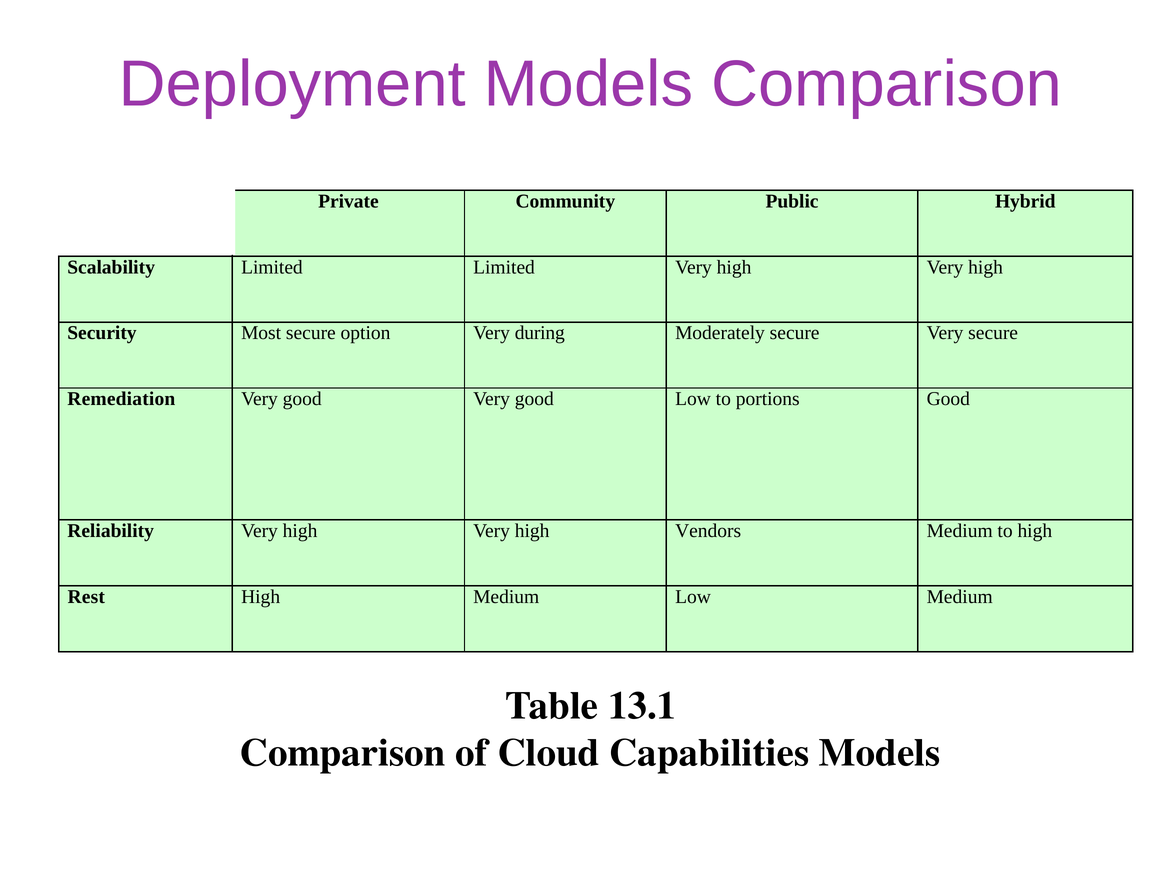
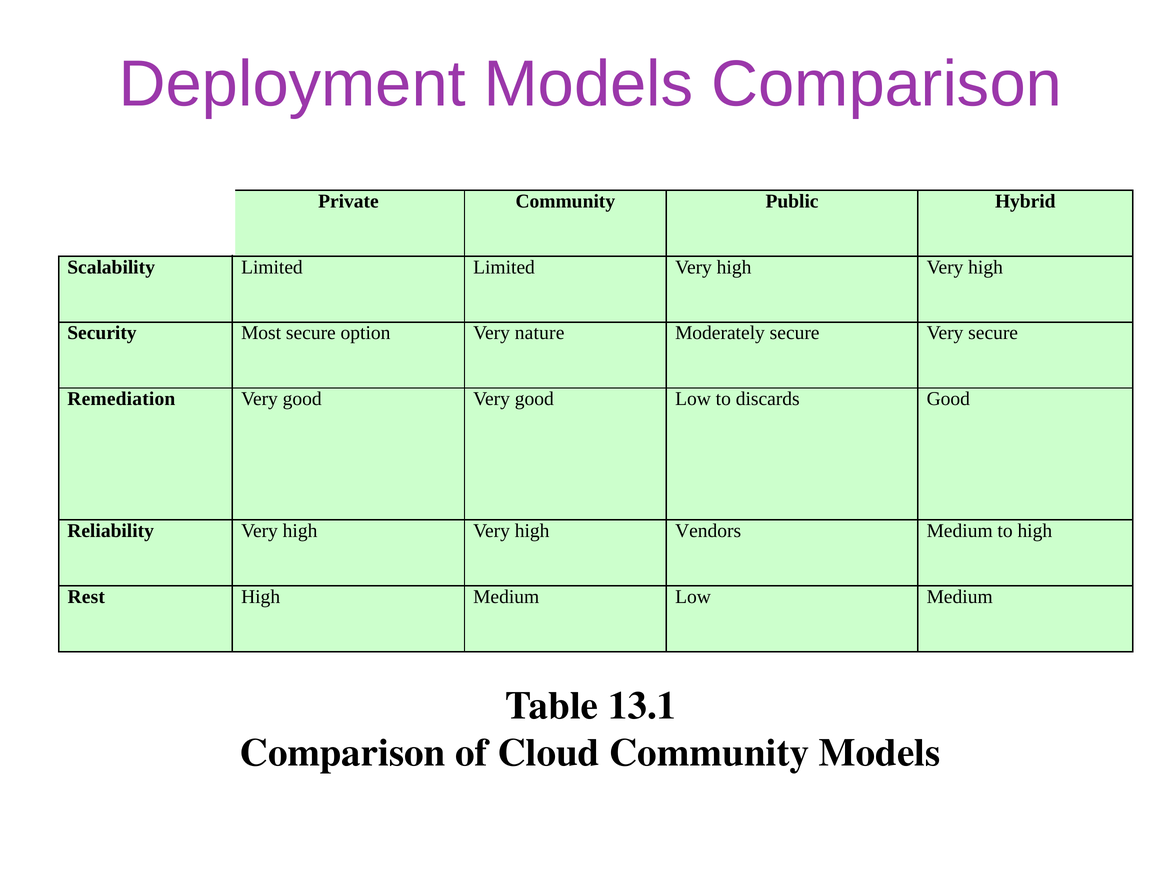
during: during -> nature
portions: portions -> discards
Cloud Capabilities: Capabilities -> Community
